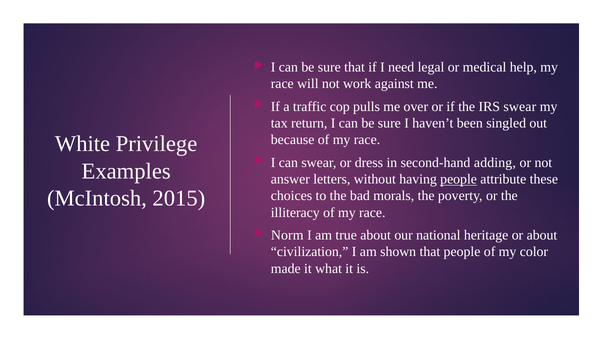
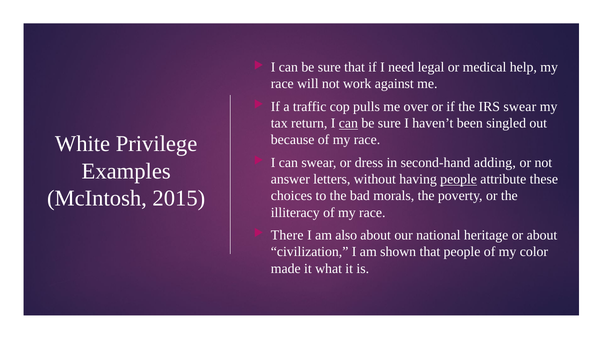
can at (348, 123) underline: none -> present
Norm: Norm -> There
true: true -> also
